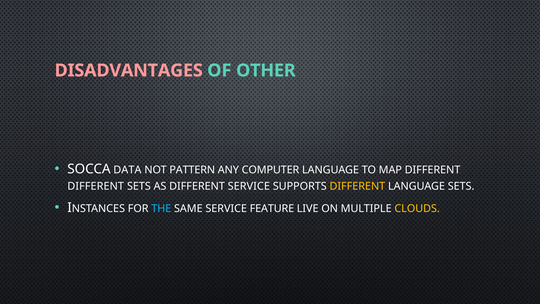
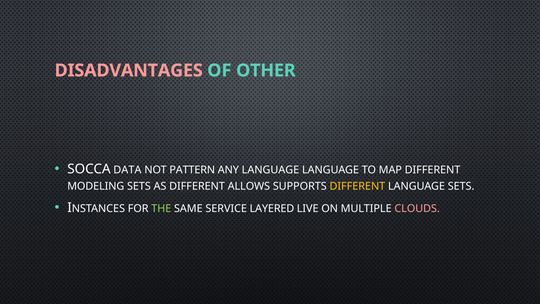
ANY COMPUTER: COMPUTER -> LANGUAGE
DIFFERENT at (96, 186): DIFFERENT -> MODELING
DIFFERENT SERVICE: SERVICE -> ALLOWS
THE colour: light blue -> light green
FEATURE: FEATURE -> LAYERED
CLOUDS colour: yellow -> pink
